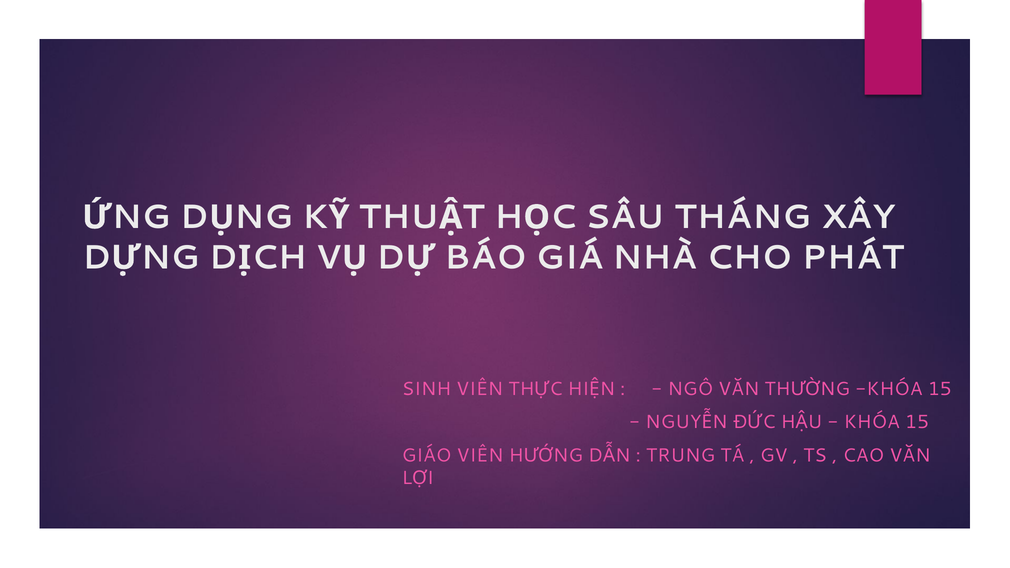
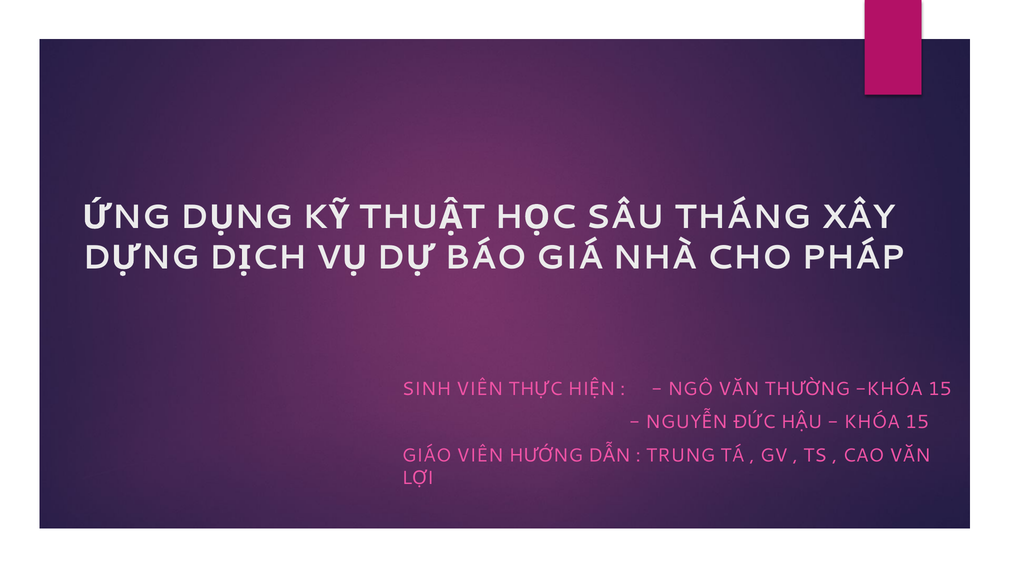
PHÁT: PHÁT -> PHÁP
